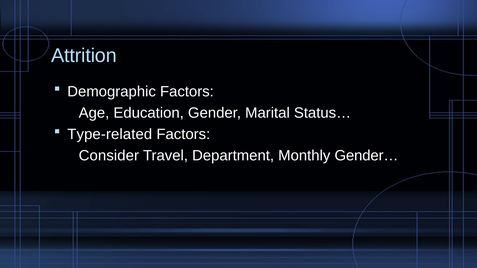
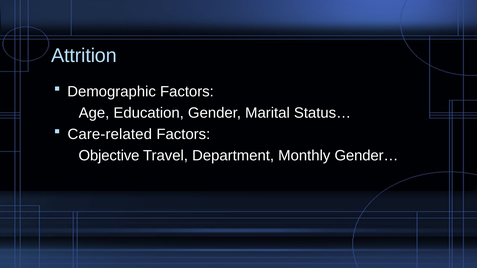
Type-related: Type-related -> Care-related
Consider: Consider -> Objective
